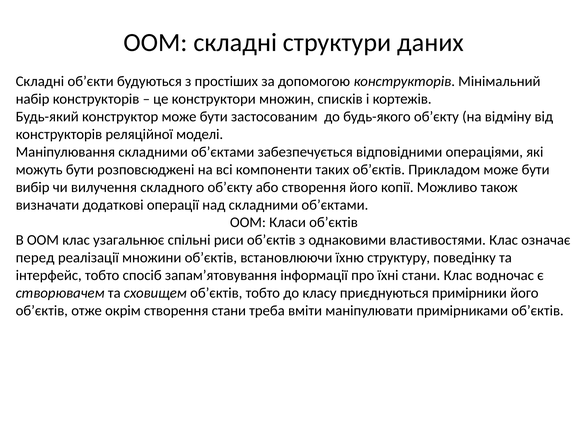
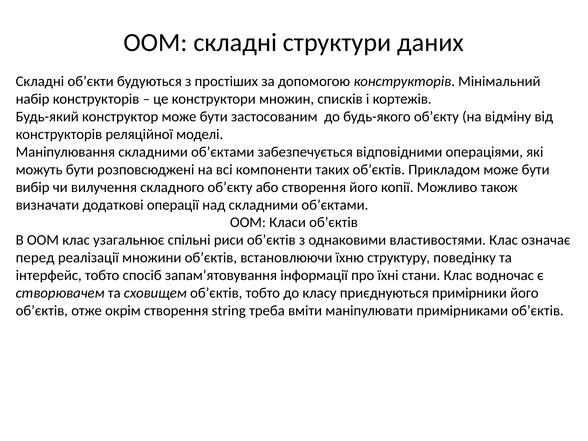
створення стани: стани -> string
